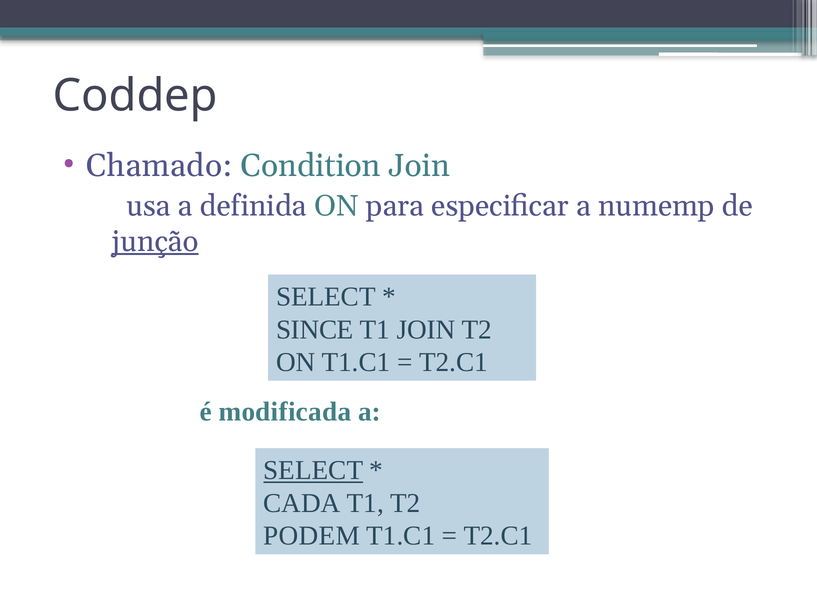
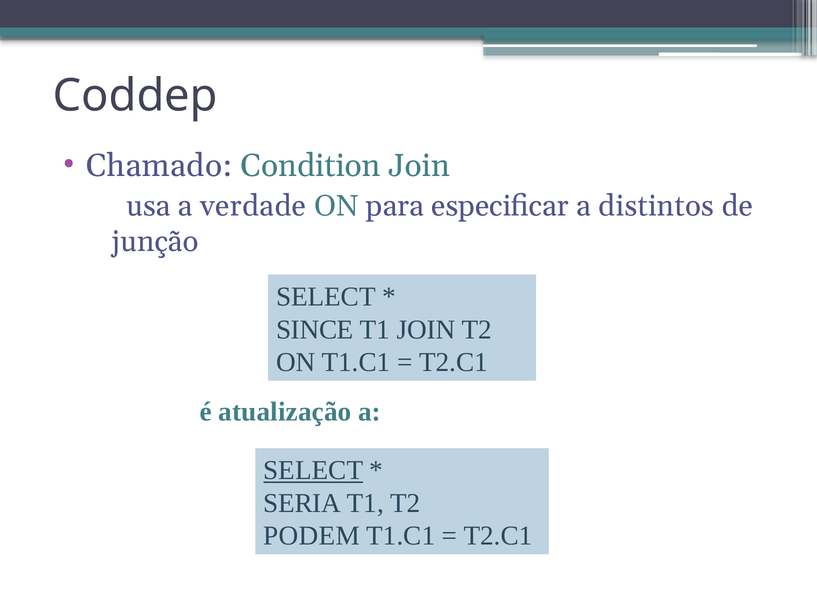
definida: definida -> verdade
numemp: numemp -> distintos
junção underline: present -> none
modificada: modificada -> atualização
CADA: CADA -> SERIA
